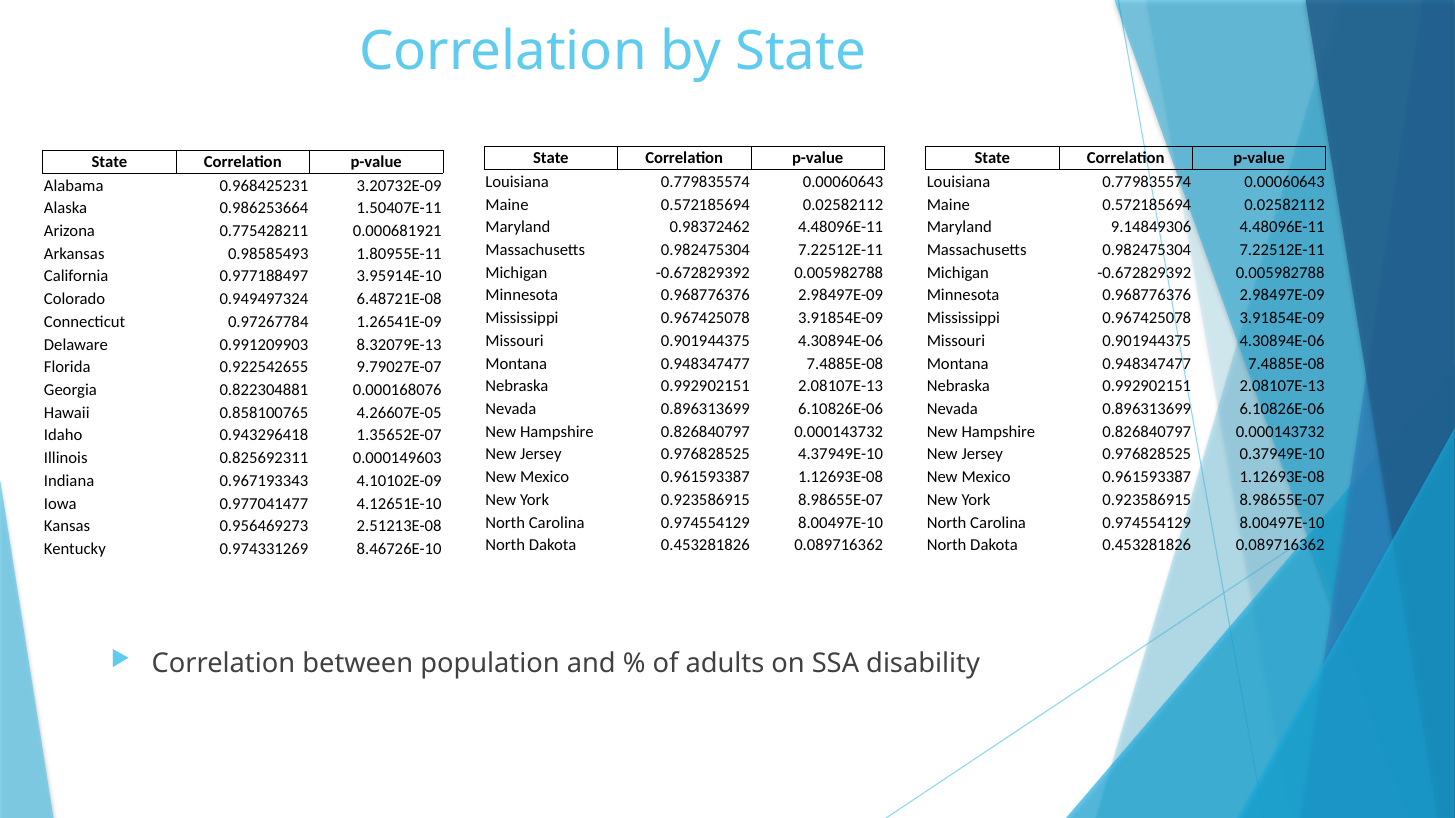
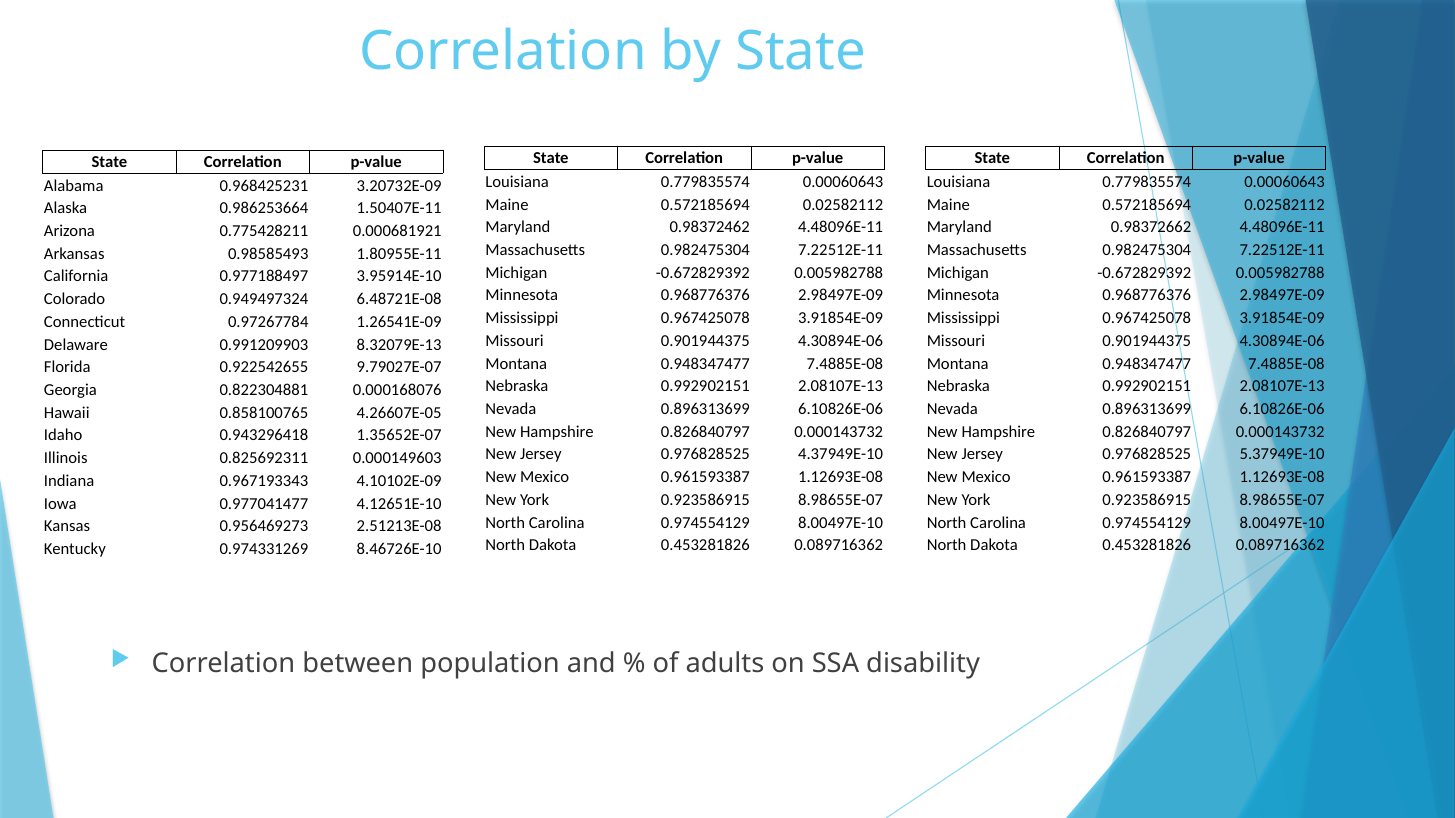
9.14849306: 9.14849306 -> 0.98372662
0.37949E-10: 0.37949E-10 -> 5.37949E-10
